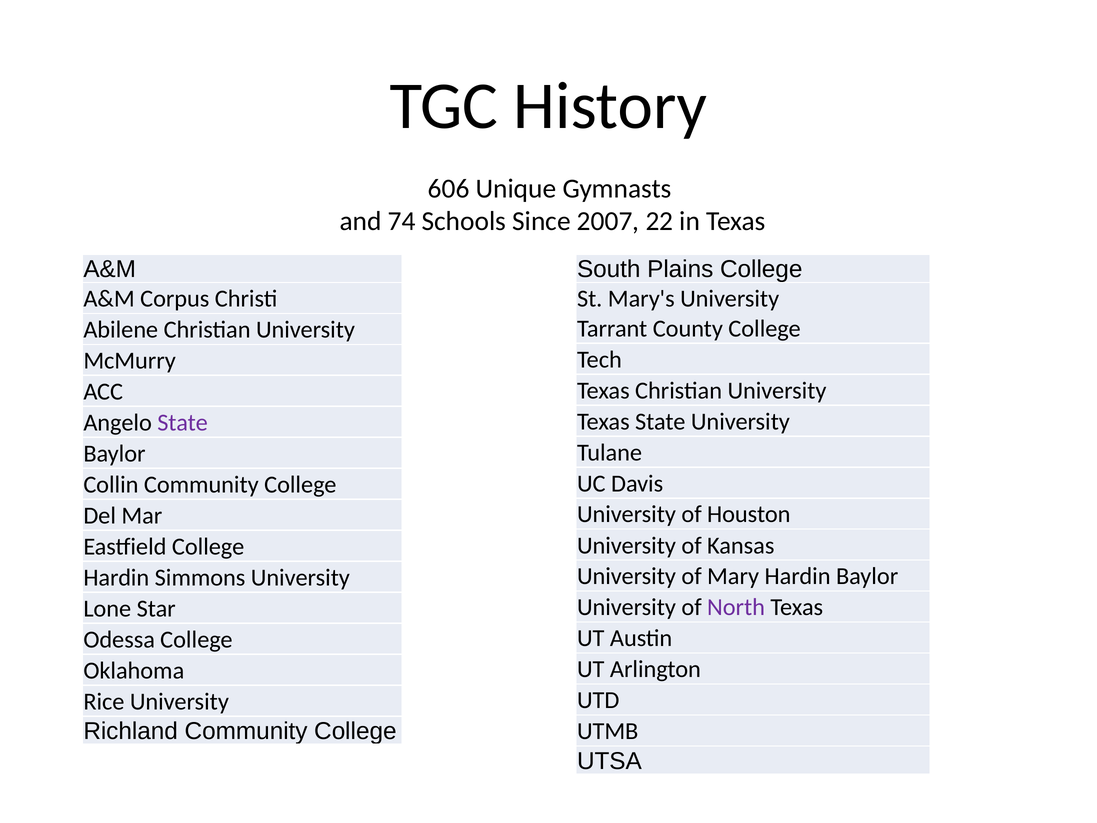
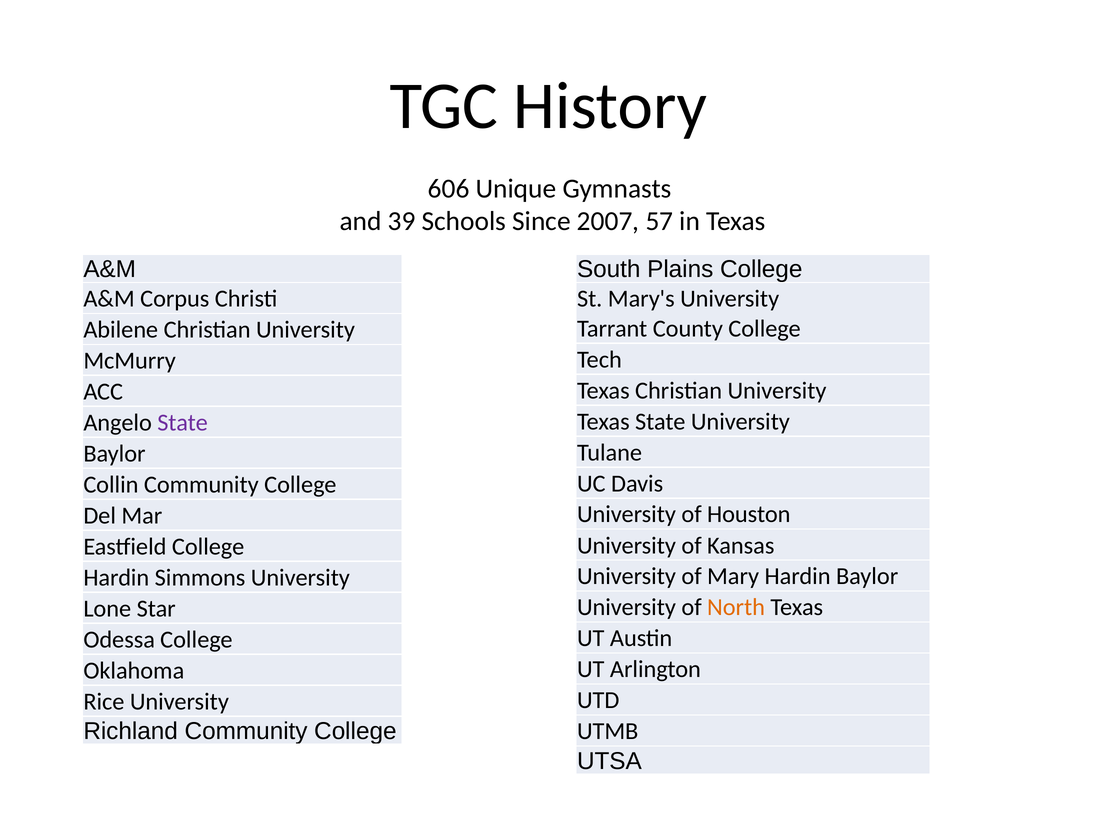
74: 74 -> 39
22: 22 -> 57
North colour: purple -> orange
